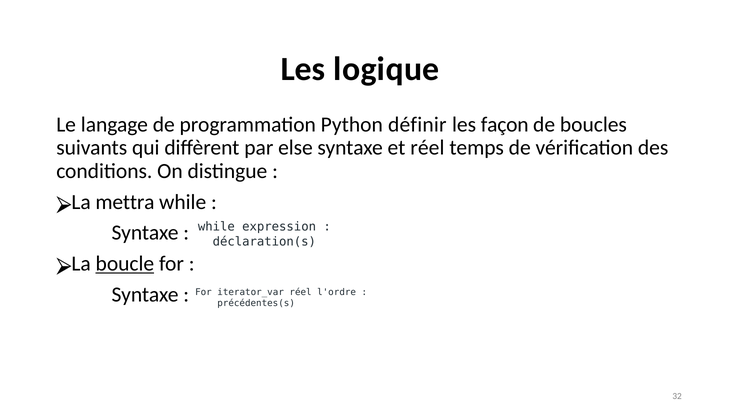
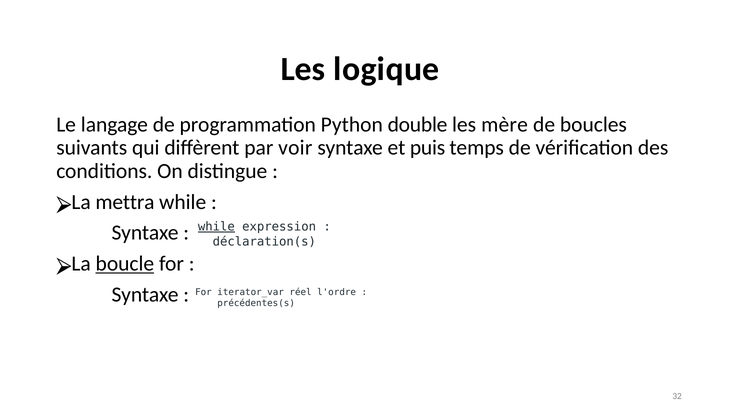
définir: définir -> double
façon: façon -> mère
else: else -> voir
et réel: réel -> puis
while at (216, 227) underline: none -> present
